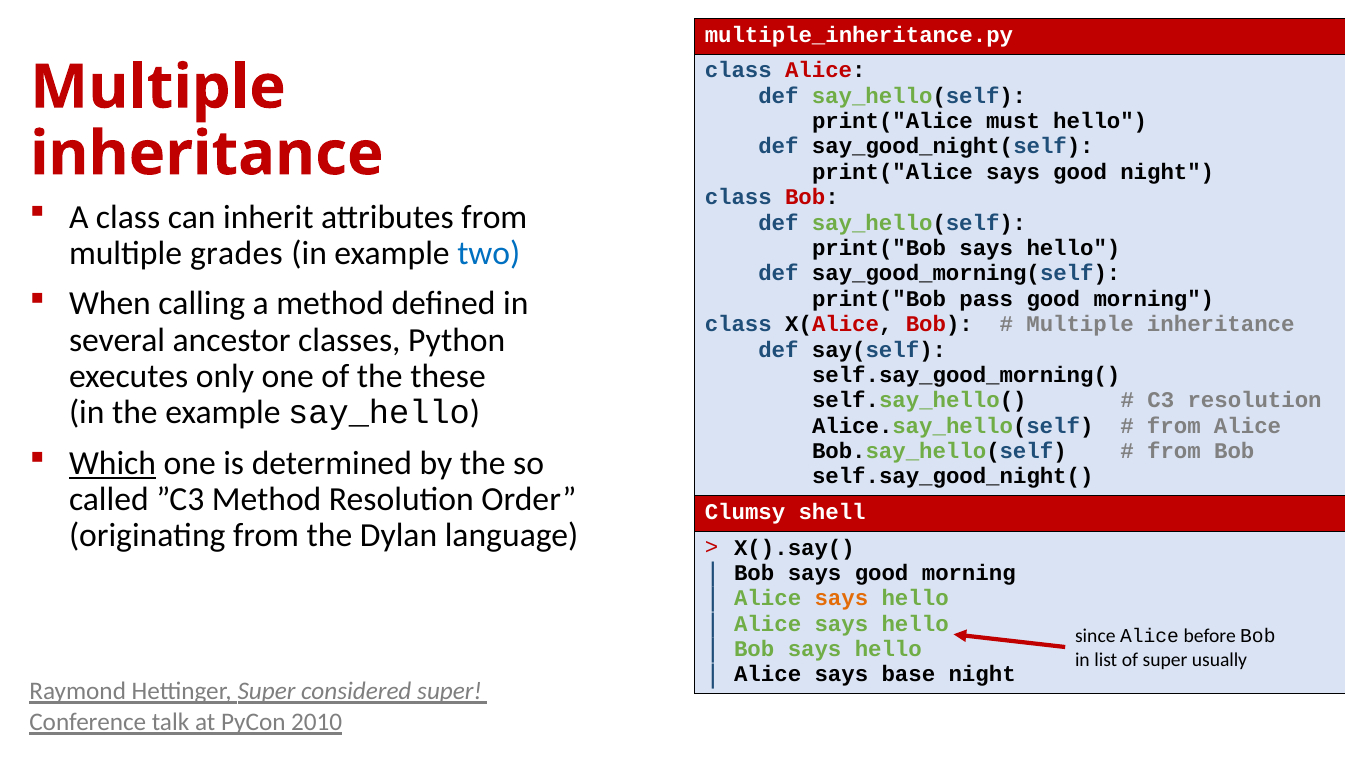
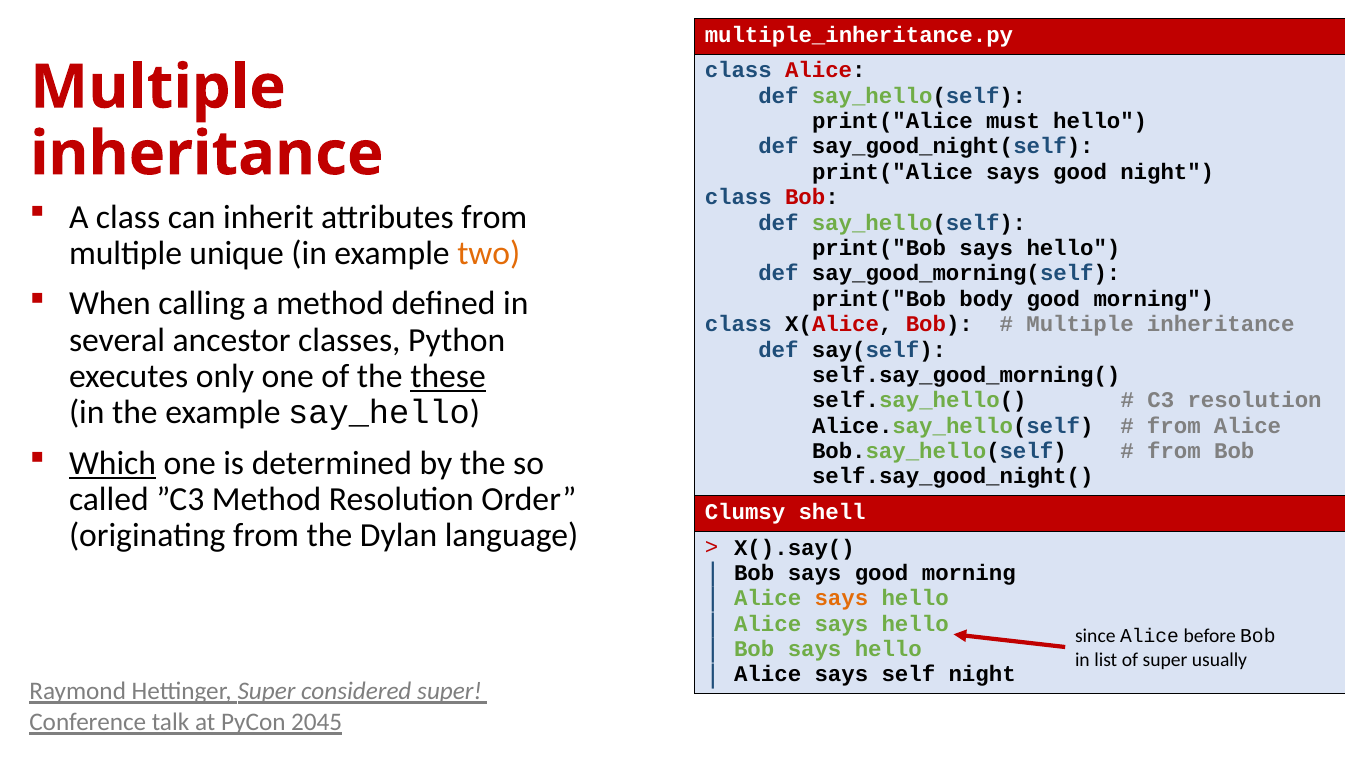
grades: grades -> unique
two colour: blue -> orange
pass: pass -> body
these underline: none -> present
base: base -> self
2010: 2010 -> 2045
